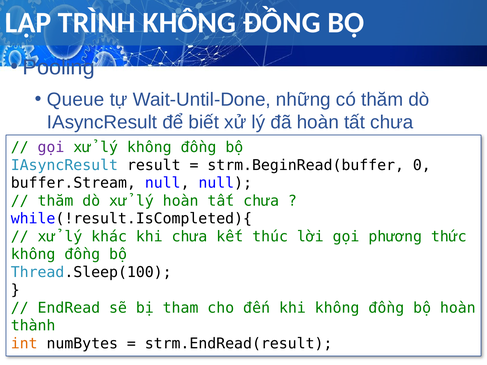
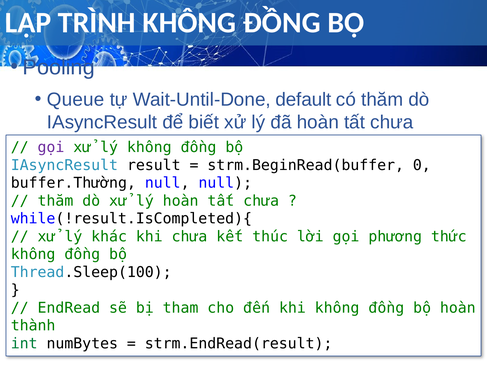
những: những -> default
buffer.Stream: buffer.Stream -> buffer.Thường
int colour: orange -> green
